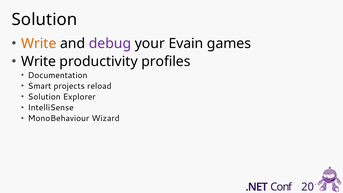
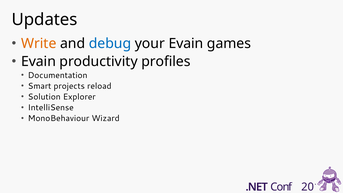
Solution at (45, 20): Solution -> Updates
debug colour: purple -> blue
Write at (39, 61): Write -> Evain
